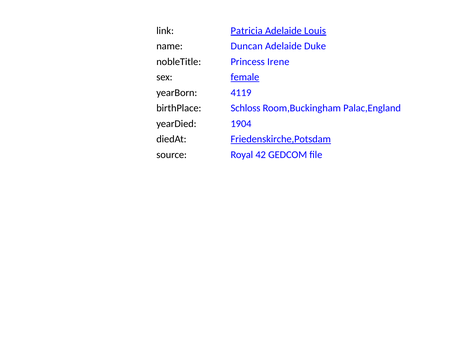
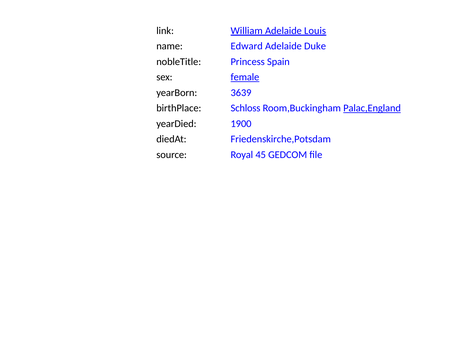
Patricia: Patricia -> William
Duncan: Duncan -> Edward
Irene: Irene -> Spain
4119: 4119 -> 3639
Palac,England underline: none -> present
1904: 1904 -> 1900
Friedenskirche,Potsdam underline: present -> none
42: 42 -> 45
